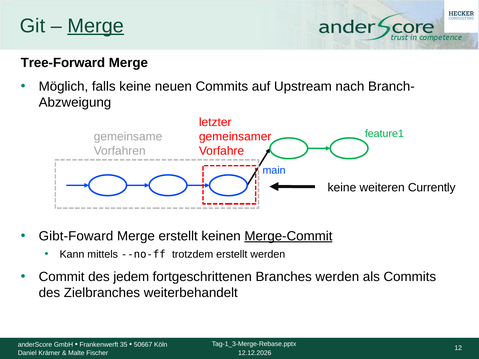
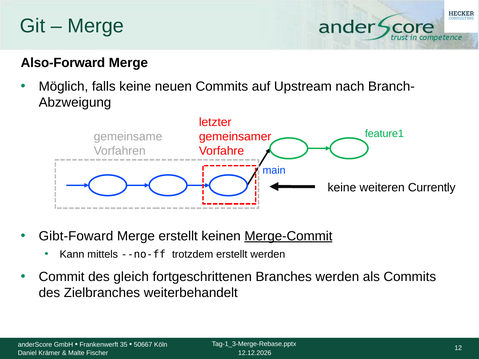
Merge at (96, 26) underline: present -> none
Tree-Forward: Tree-Forward -> Also-Forward
jedem: jedem -> gleich
